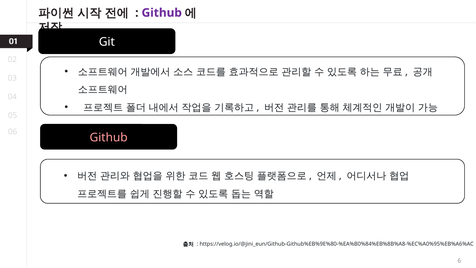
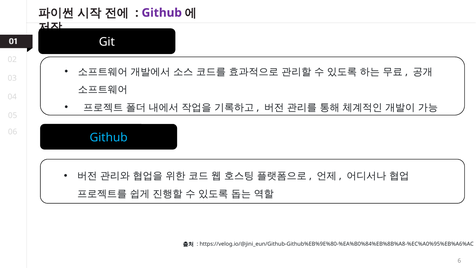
Github at (109, 137) colour: pink -> light blue
